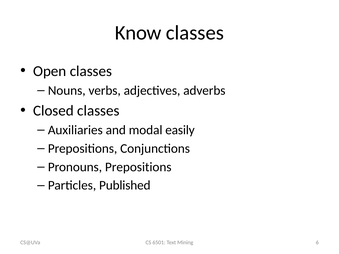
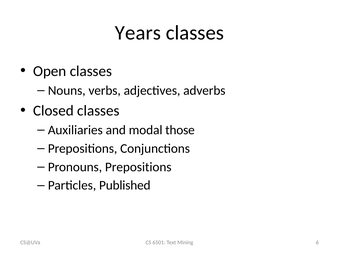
Know: Know -> Years
easily: easily -> those
